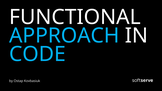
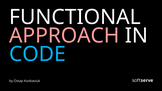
APPROACH colour: light blue -> pink
